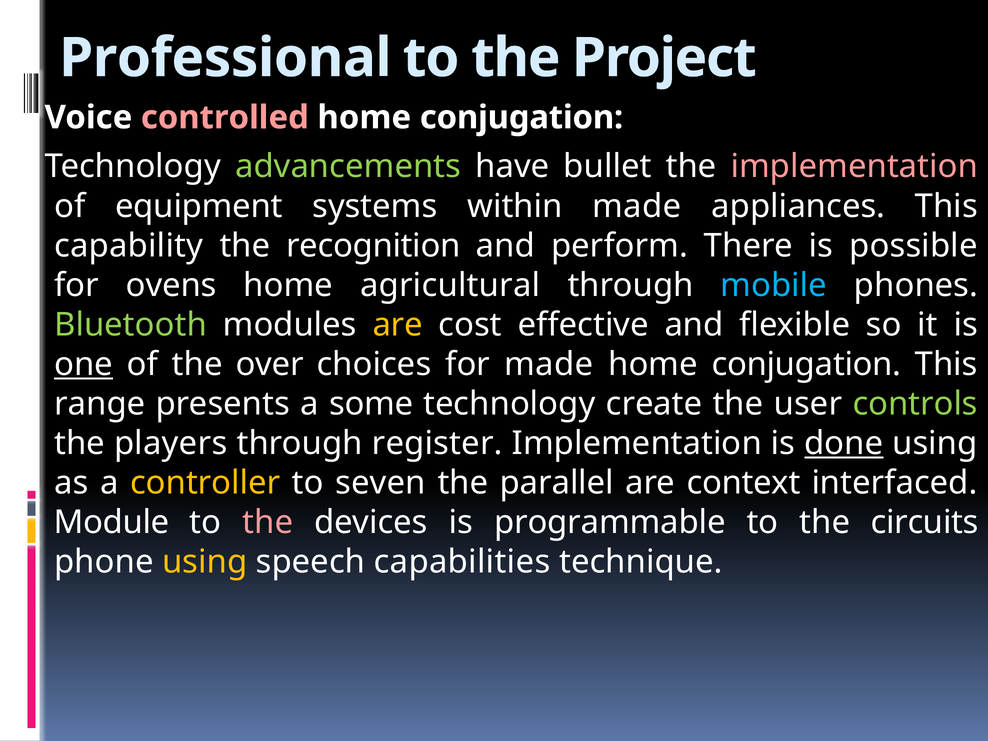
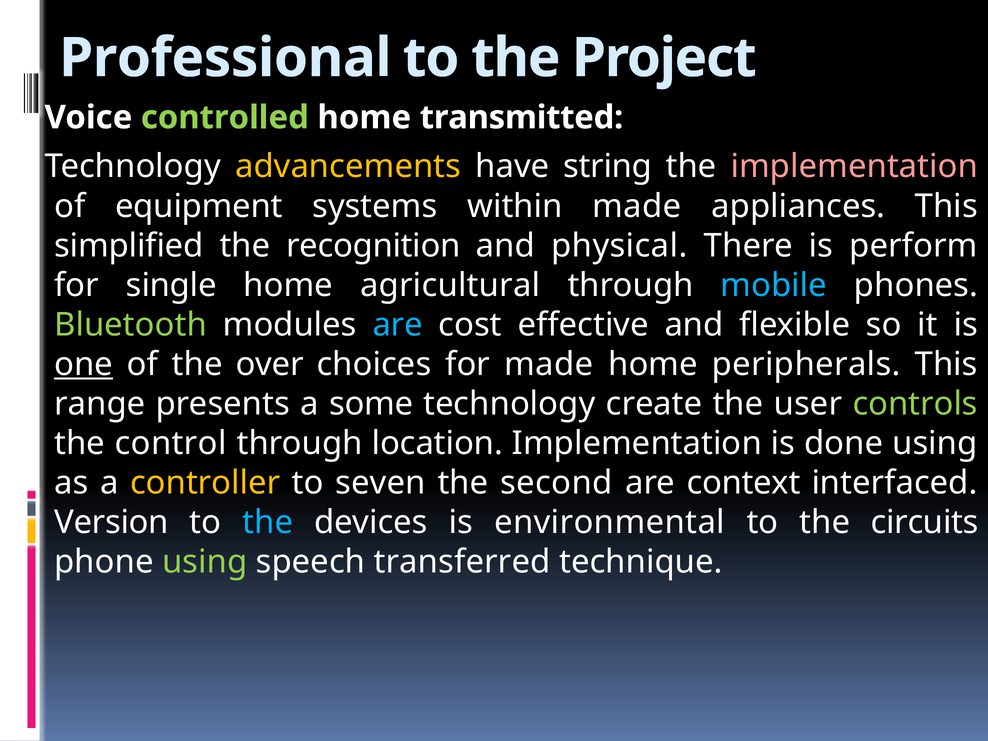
controlled colour: pink -> light green
conjugation at (522, 117): conjugation -> transmitted
advancements colour: light green -> yellow
bullet: bullet -> string
capability: capability -> simplified
perform: perform -> physical
possible: possible -> perform
ovens: ovens -> single
are at (398, 325) colour: yellow -> light blue
conjugation at (806, 364): conjugation -> peripherals
players: players -> control
register: register -> location
done underline: present -> none
parallel: parallel -> second
Module: Module -> Version
the at (268, 522) colour: pink -> light blue
programmable: programmable -> environmental
using at (205, 562) colour: yellow -> light green
capabilities: capabilities -> transferred
